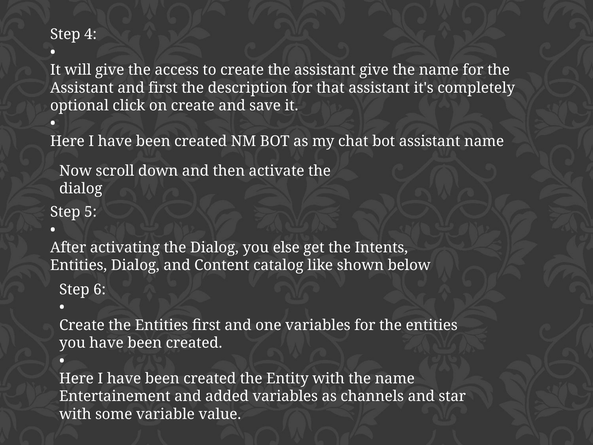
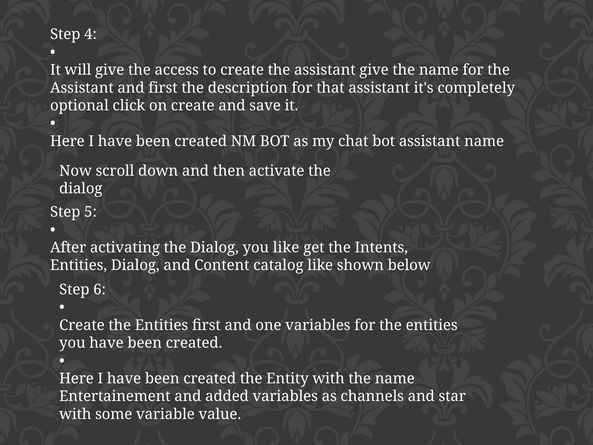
you else: else -> like
